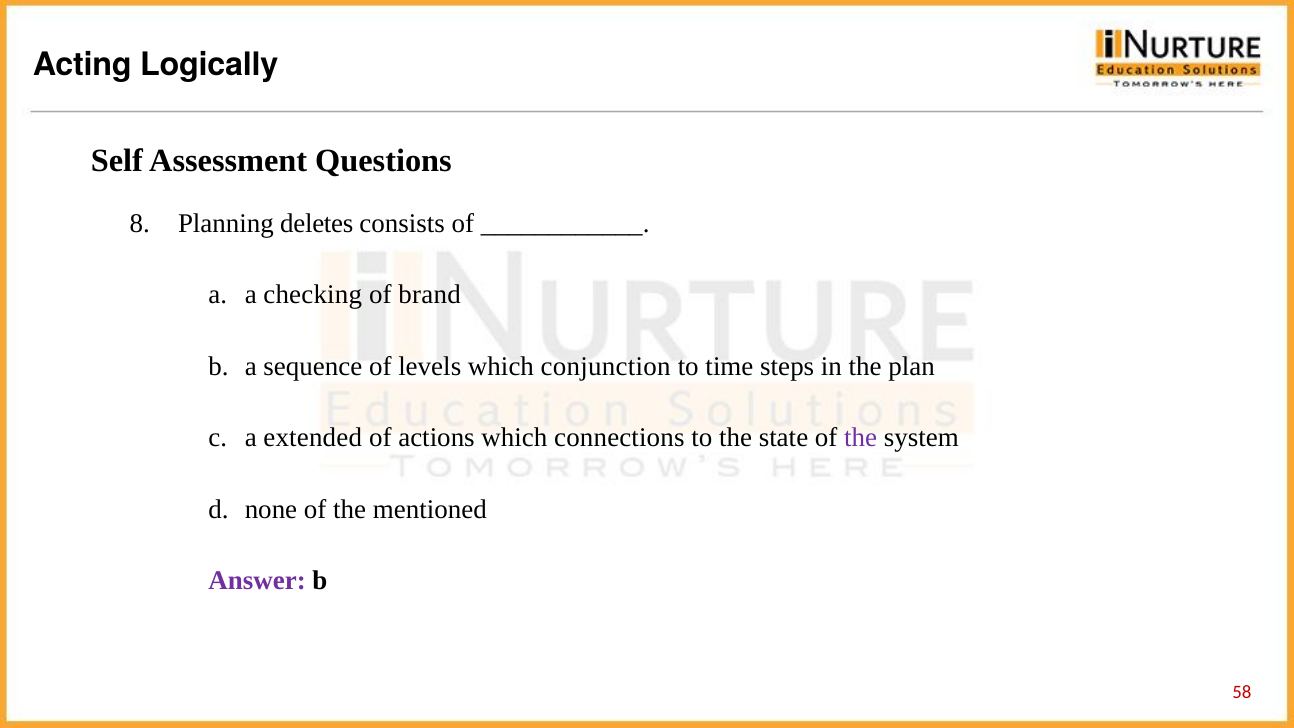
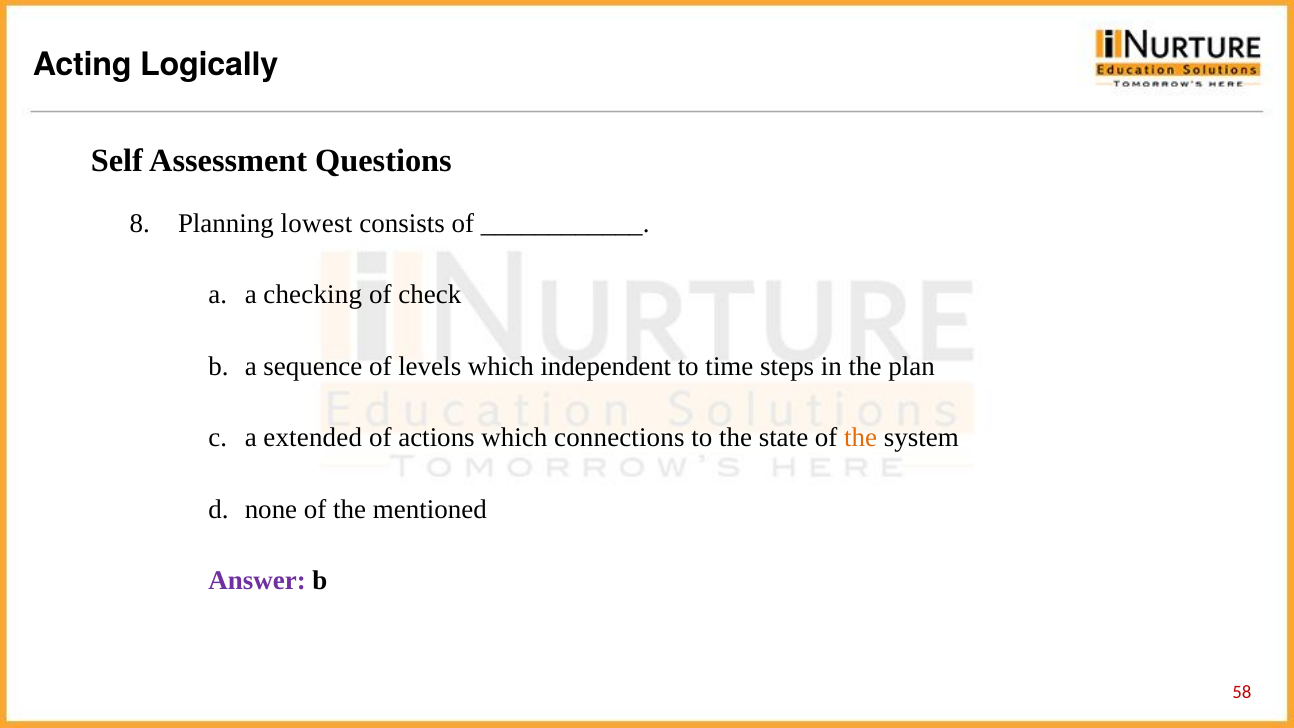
deletes: deletes -> lowest
brand: brand -> check
conjunction: conjunction -> independent
the at (861, 438) colour: purple -> orange
